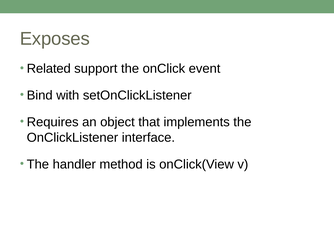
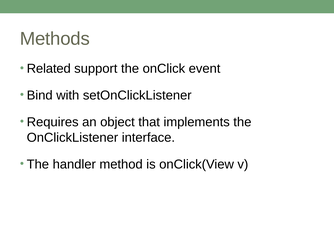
Exposes: Exposes -> Methods
